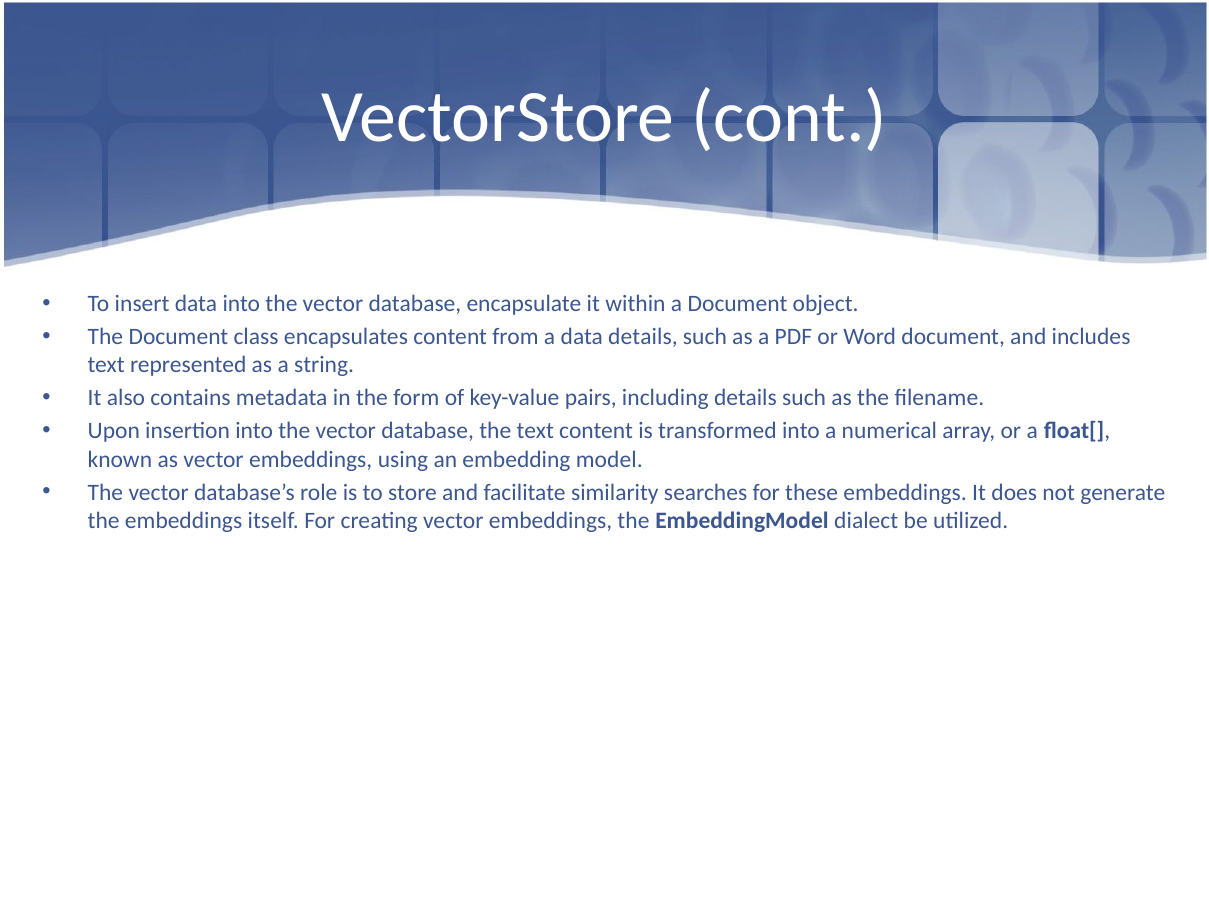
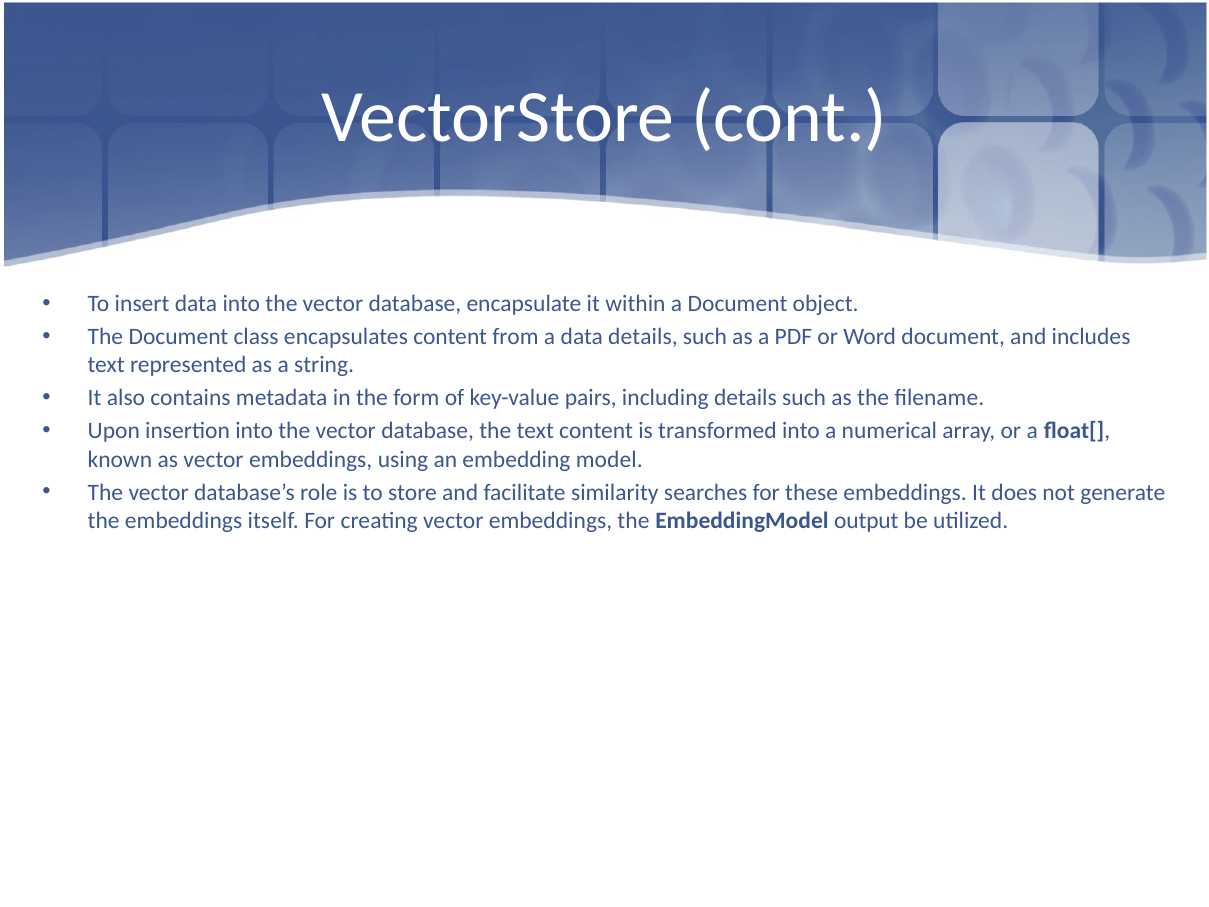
dialect: dialect -> output
